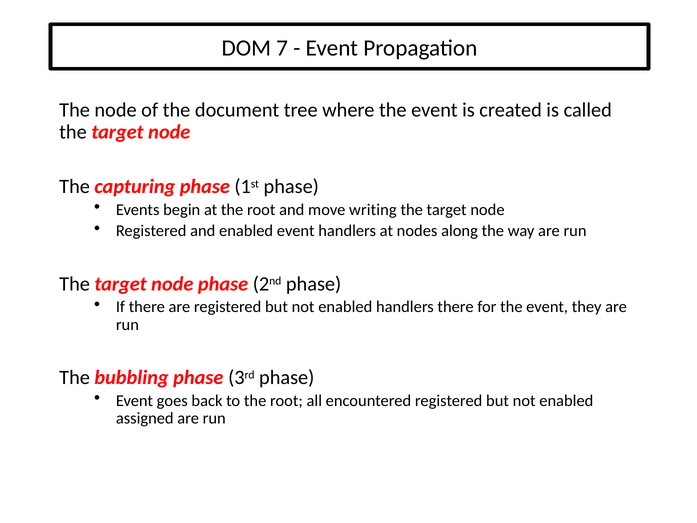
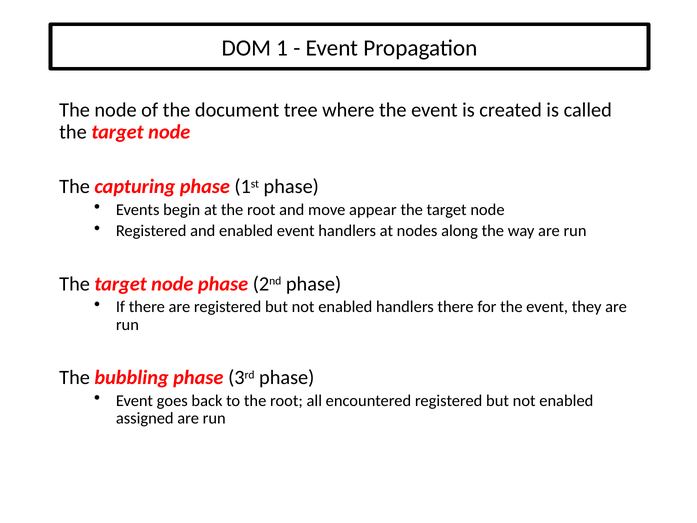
7: 7 -> 1
writing: writing -> appear
